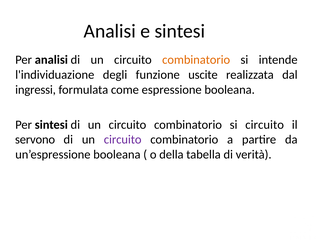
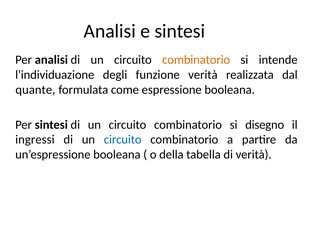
funzione uscite: uscite -> verità
ingressi: ingressi -> quante
si circuito: circuito -> disegno
servono: servono -> ingressi
circuito at (123, 139) colour: purple -> blue
